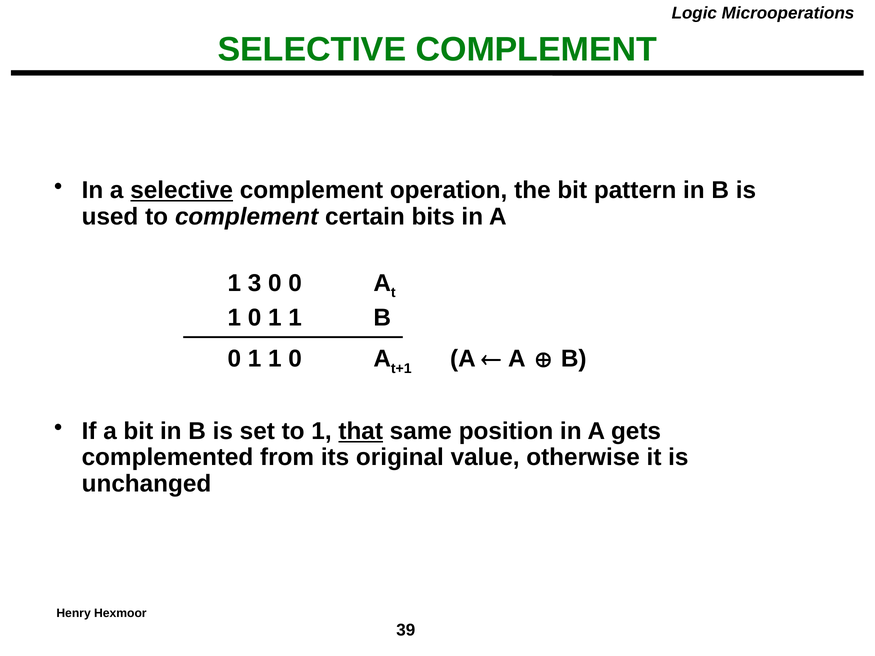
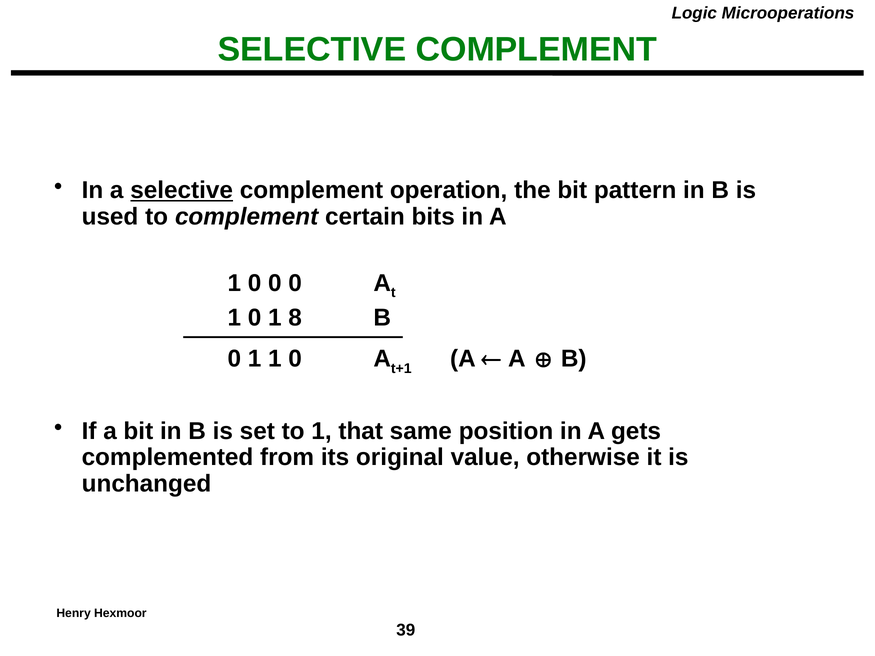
3 at (255, 283): 3 -> 0
1 0 1 1: 1 -> 8
that underline: present -> none
